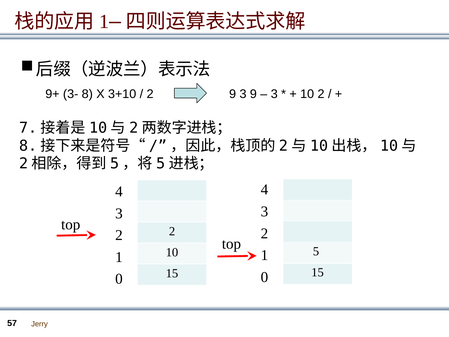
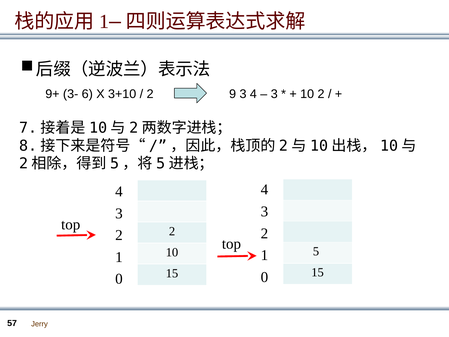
8: 8 -> 6
9 3 9: 9 -> 4
